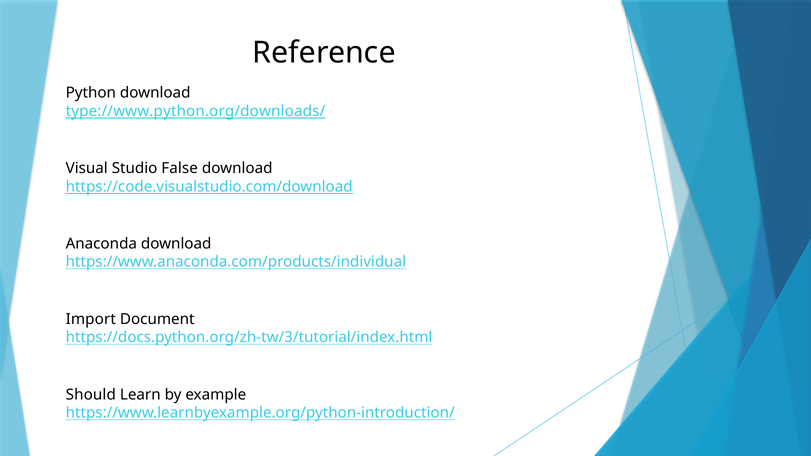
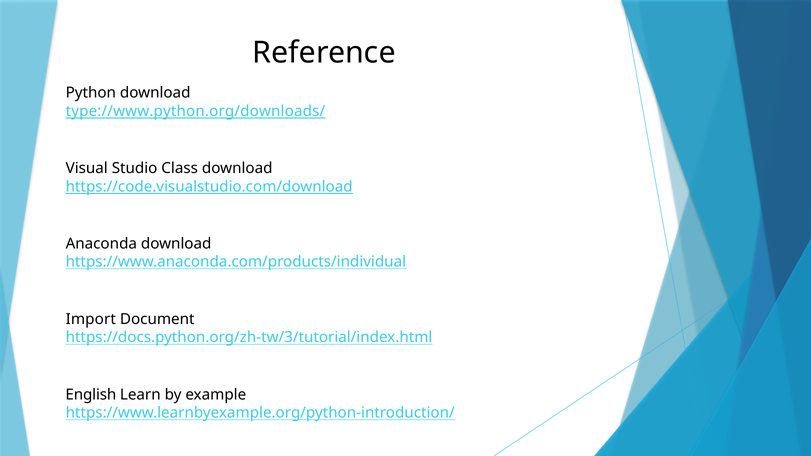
False: False -> Class
Should: Should -> English
